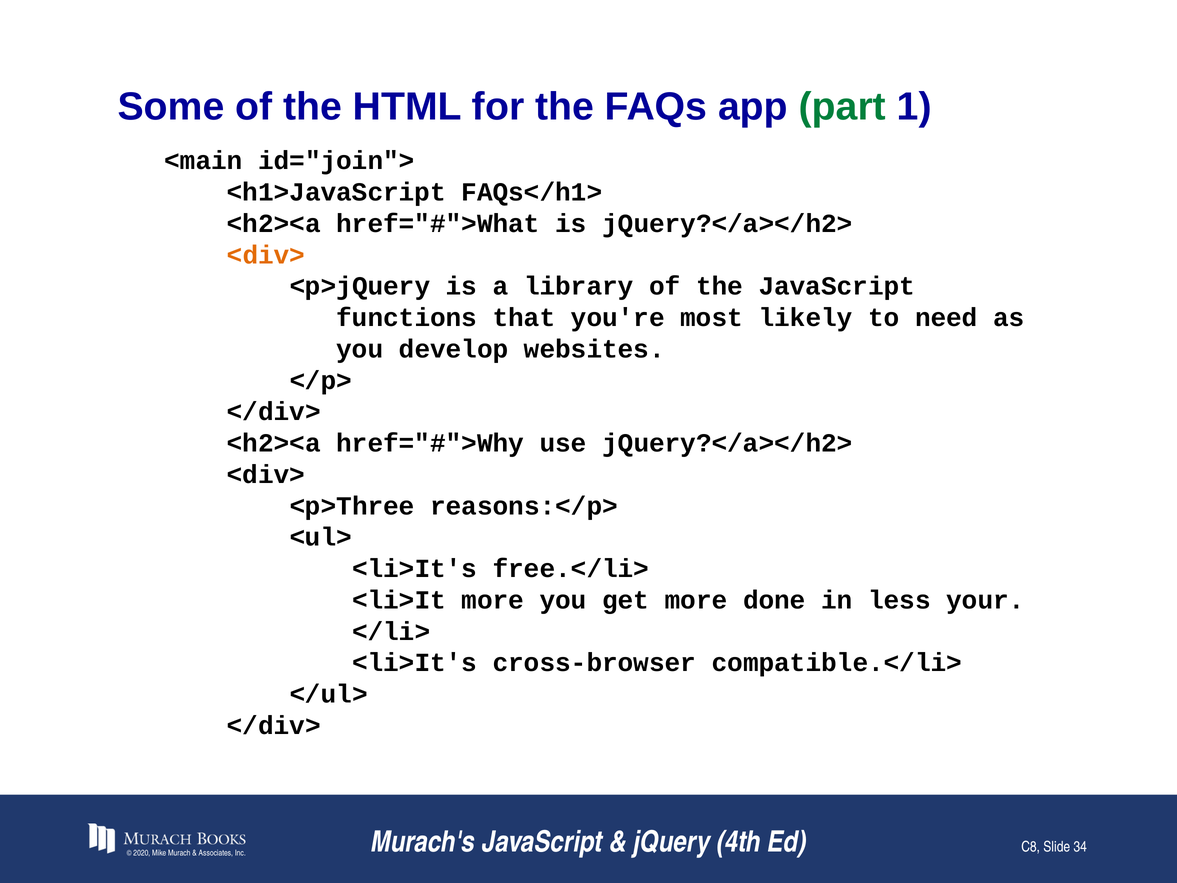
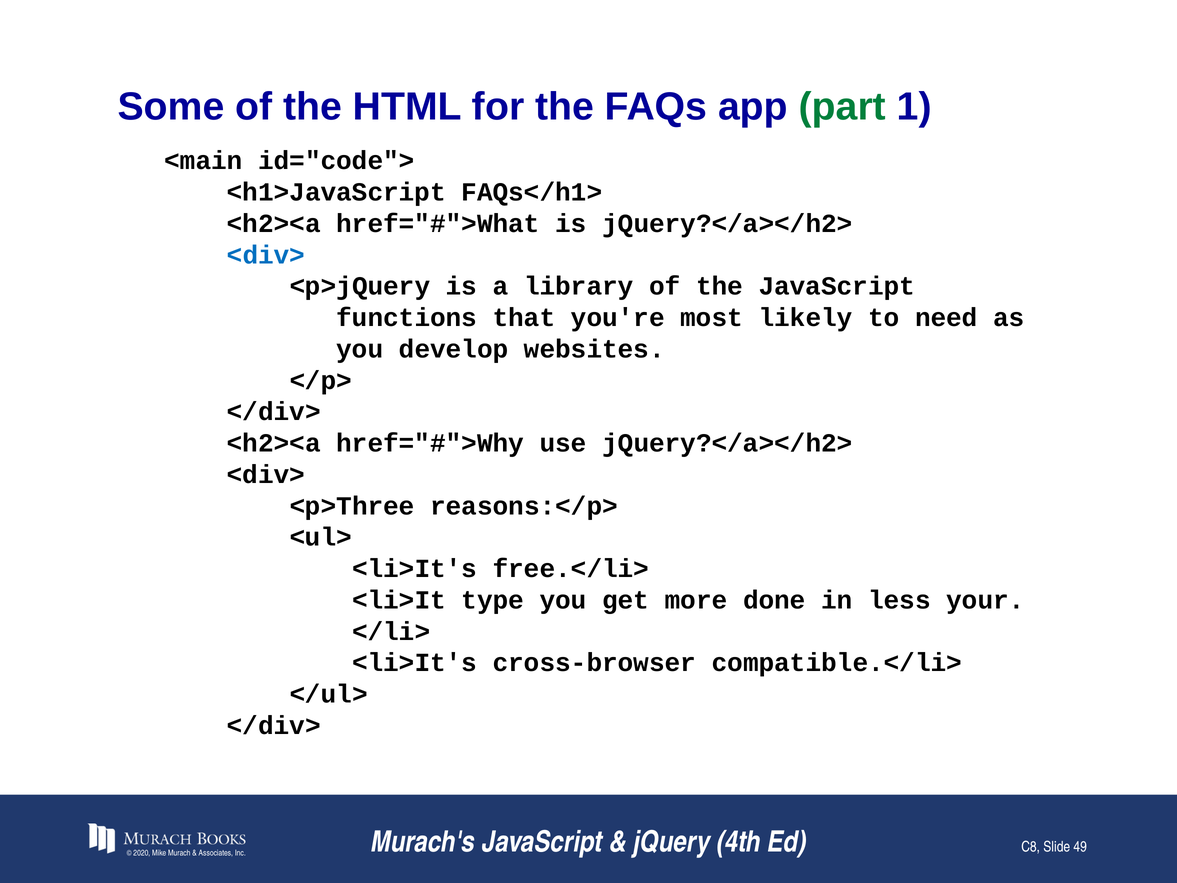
id="join">: id="join"> -> id="code">
<div> at (266, 255) colour: orange -> blue
<li>It more: more -> type
34: 34 -> 49
